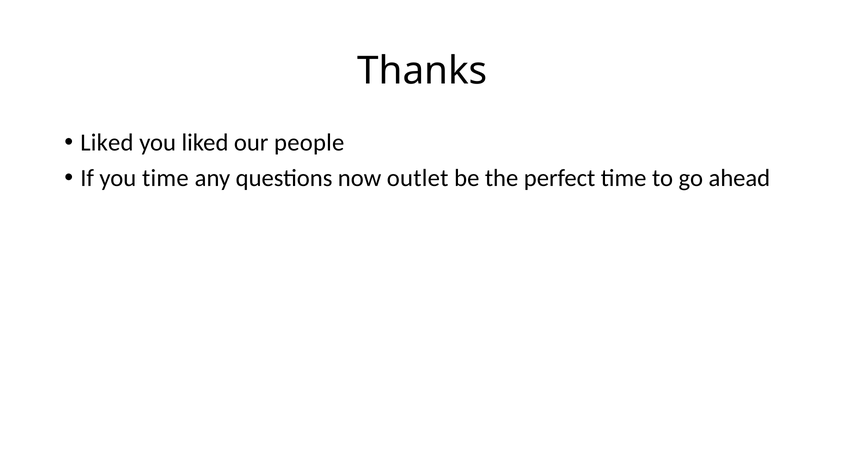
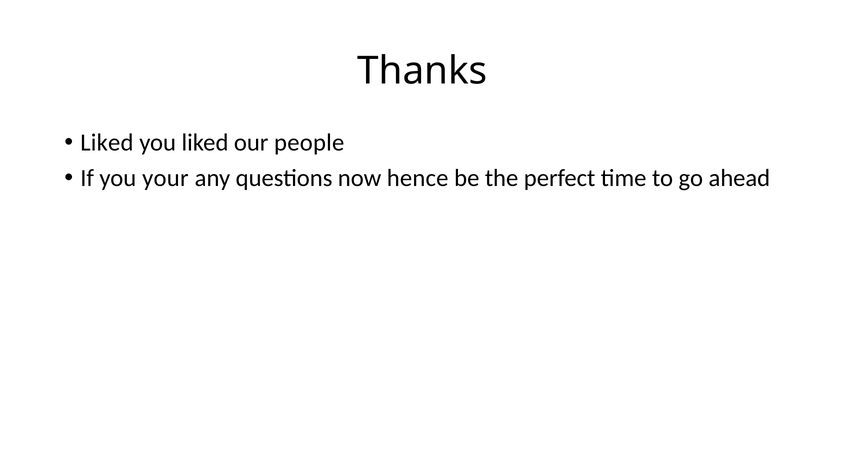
you time: time -> your
outlet: outlet -> hence
